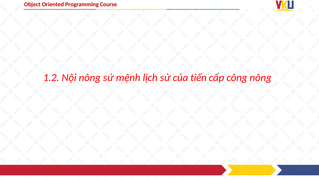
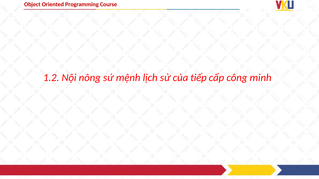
tiến: tiến -> tiếp
công nông: nông -> minh
